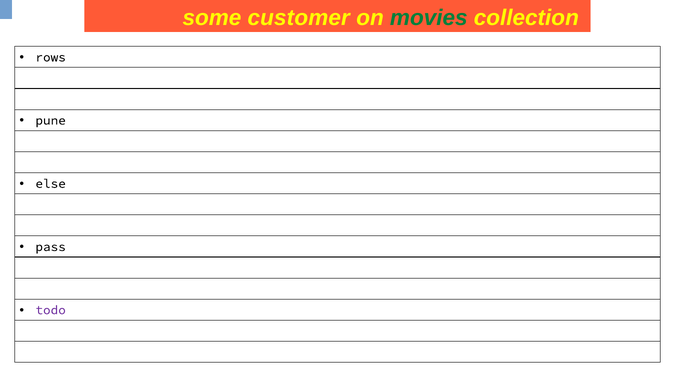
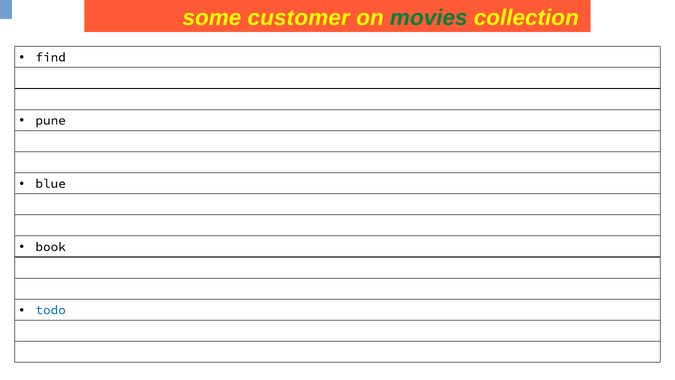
rows: rows -> find
else: else -> blue
pass: pass -> book
todo colour: purple -> blue
